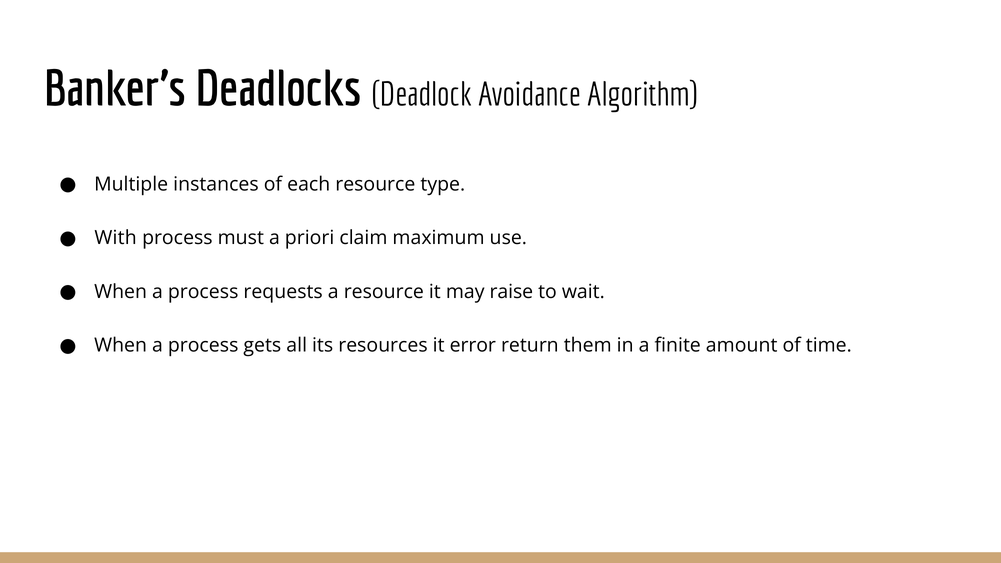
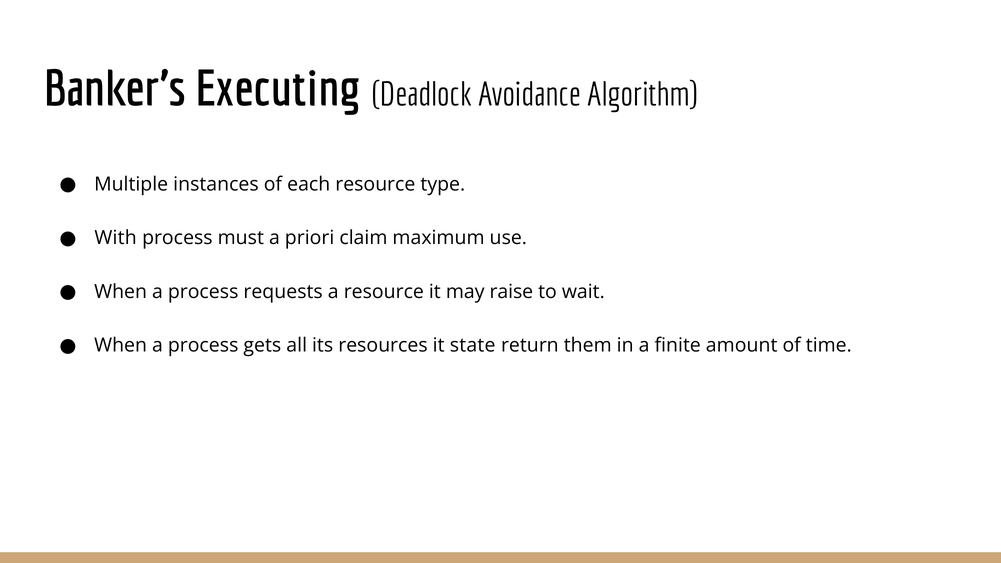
Deadlocks: Deadlocks -> Executing
error: error -> state
